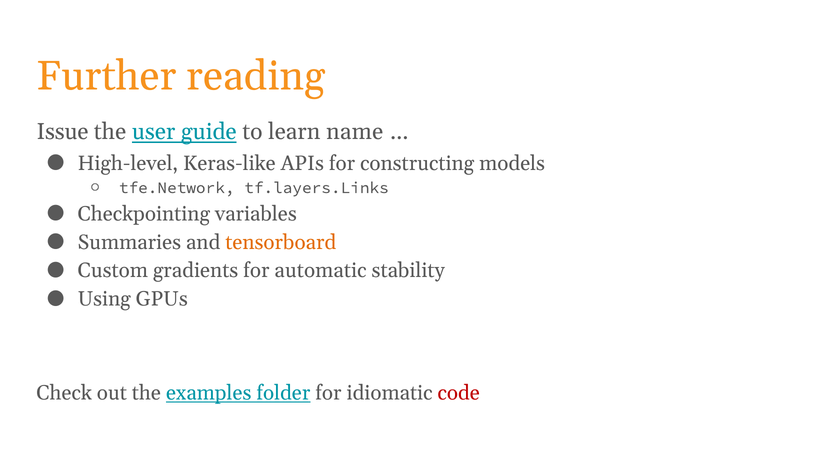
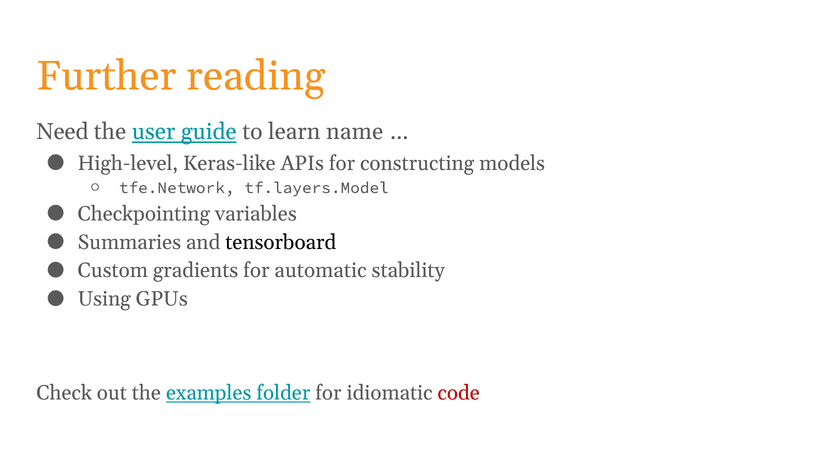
Issue: Issue -> Need
tf.layers.Links: tf.layers.Links -> tf.layers.Model
tensorboard colour: orange -> black
